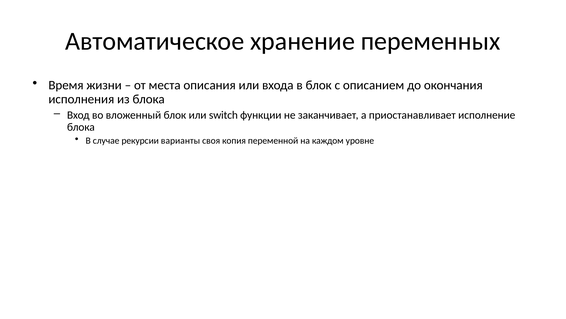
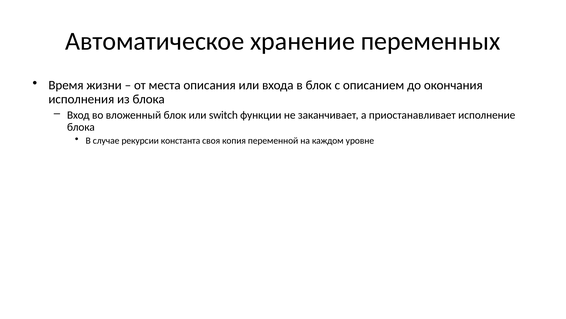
варианты: варианты -> константа
